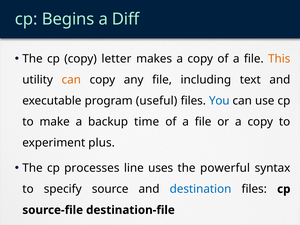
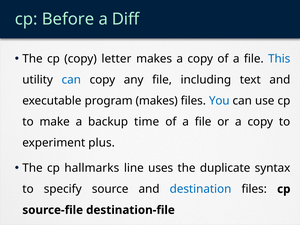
Begins: Begins -> Before
This colour: orange -> blue
can at (71, 80) colour: orange -> blue
program useful: useful -> makes
processes: processes -> hallmarks
powerful: powerful -> duplicate
